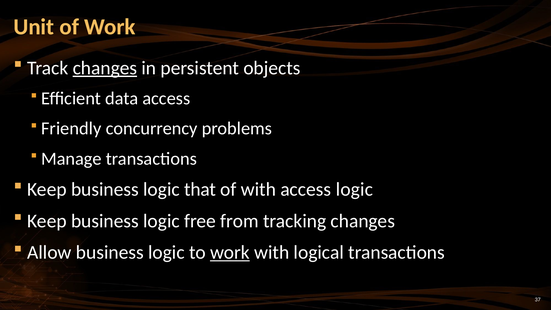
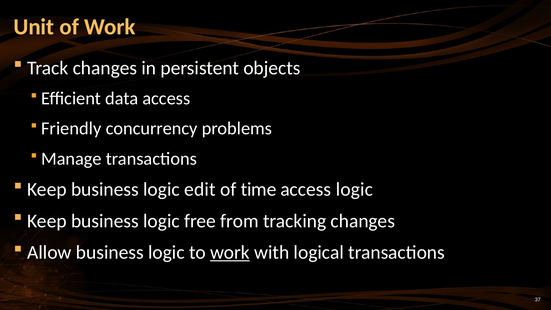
changes at (105, 68) underline: present -> none
that: that -> edit
of with: with -> time
